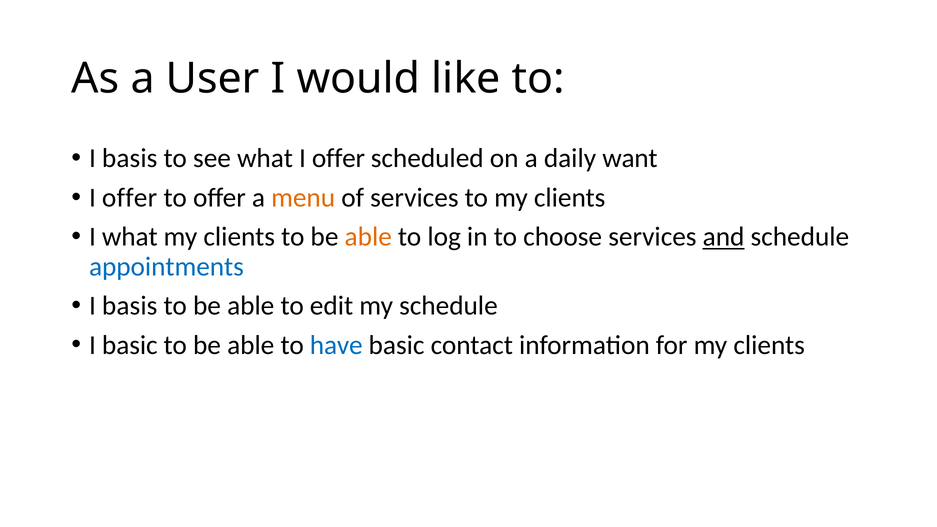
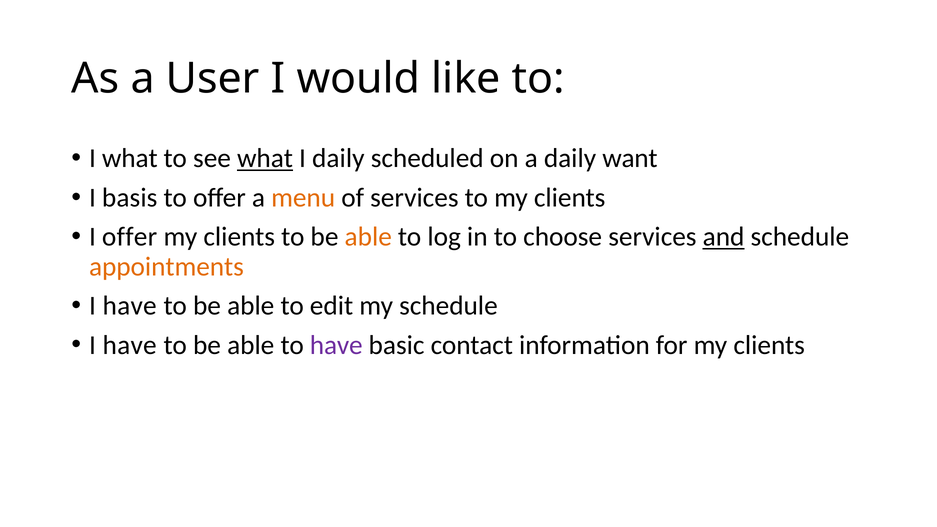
basis at (130, 158): basis -> what
what at (265, 158) underline: none -> present
offer at (338, 158): offer -> daily
offer at (130, 198): offer -> basis
I what: what -> offer
appointments colour: blue -> orange
basis at (130, 306): basis -> have
basic at (130, 345): basic -> have
have at (336, 345) colour: blue -> purple
